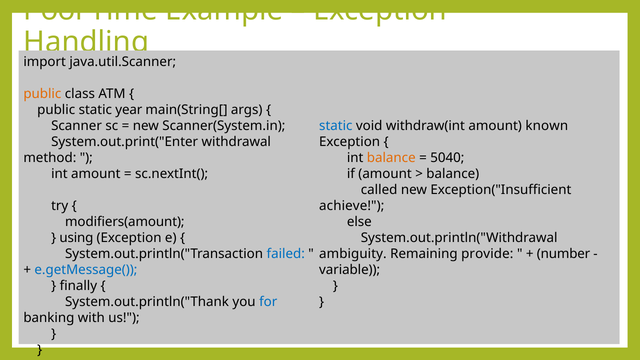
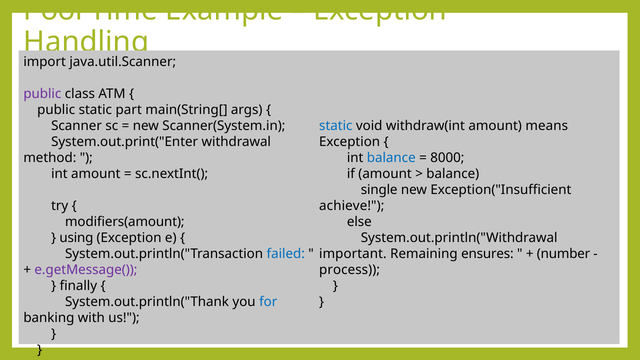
public at (42, 94) colour: orange -> purple
year: year -> part
known: known -> means
balance at (391, 158) colour: orange -> blue
5040: 5040 -> 8000
called: called -> single
ambiguity: ambiguity -> important
provide: provide -> ensures
e.getMessage( colour: blue -> purple
variable: variable -> process
